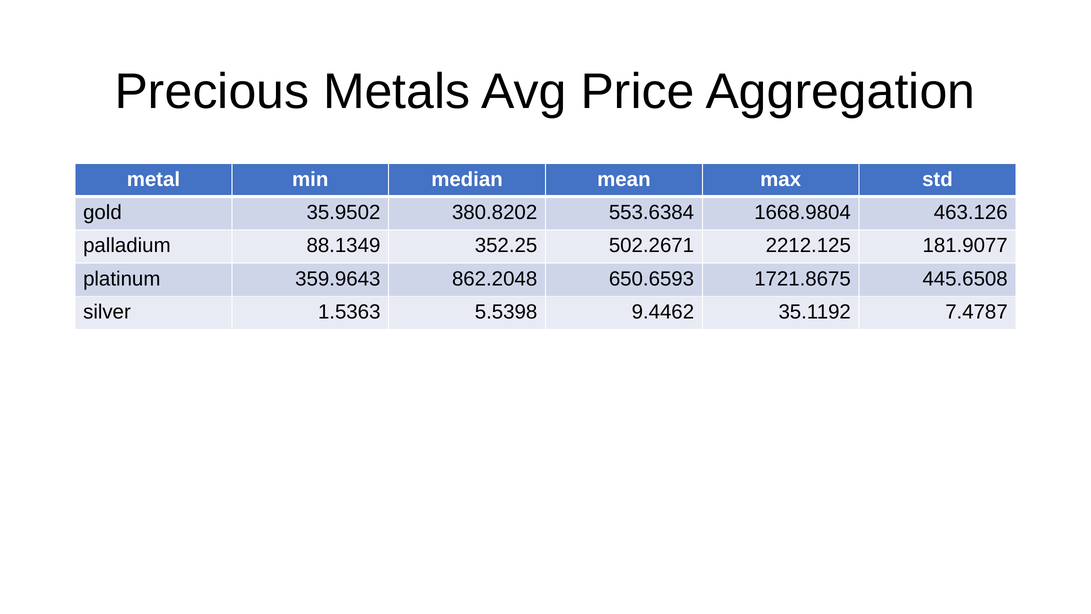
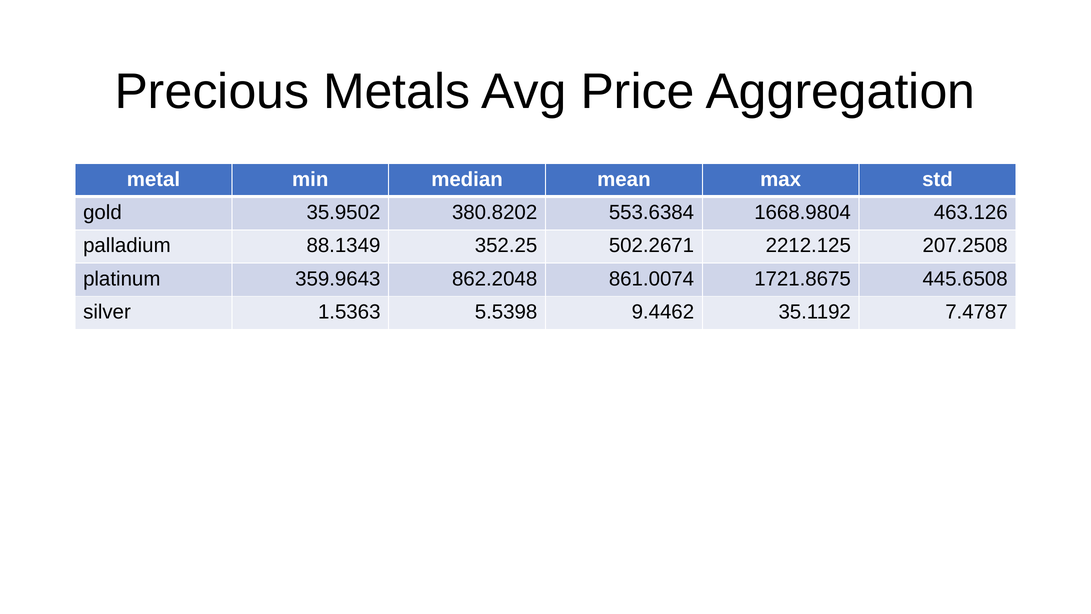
181.9077: 181.9077 -> 207.2508
650.6593: 650.6593 -> 861.0074
